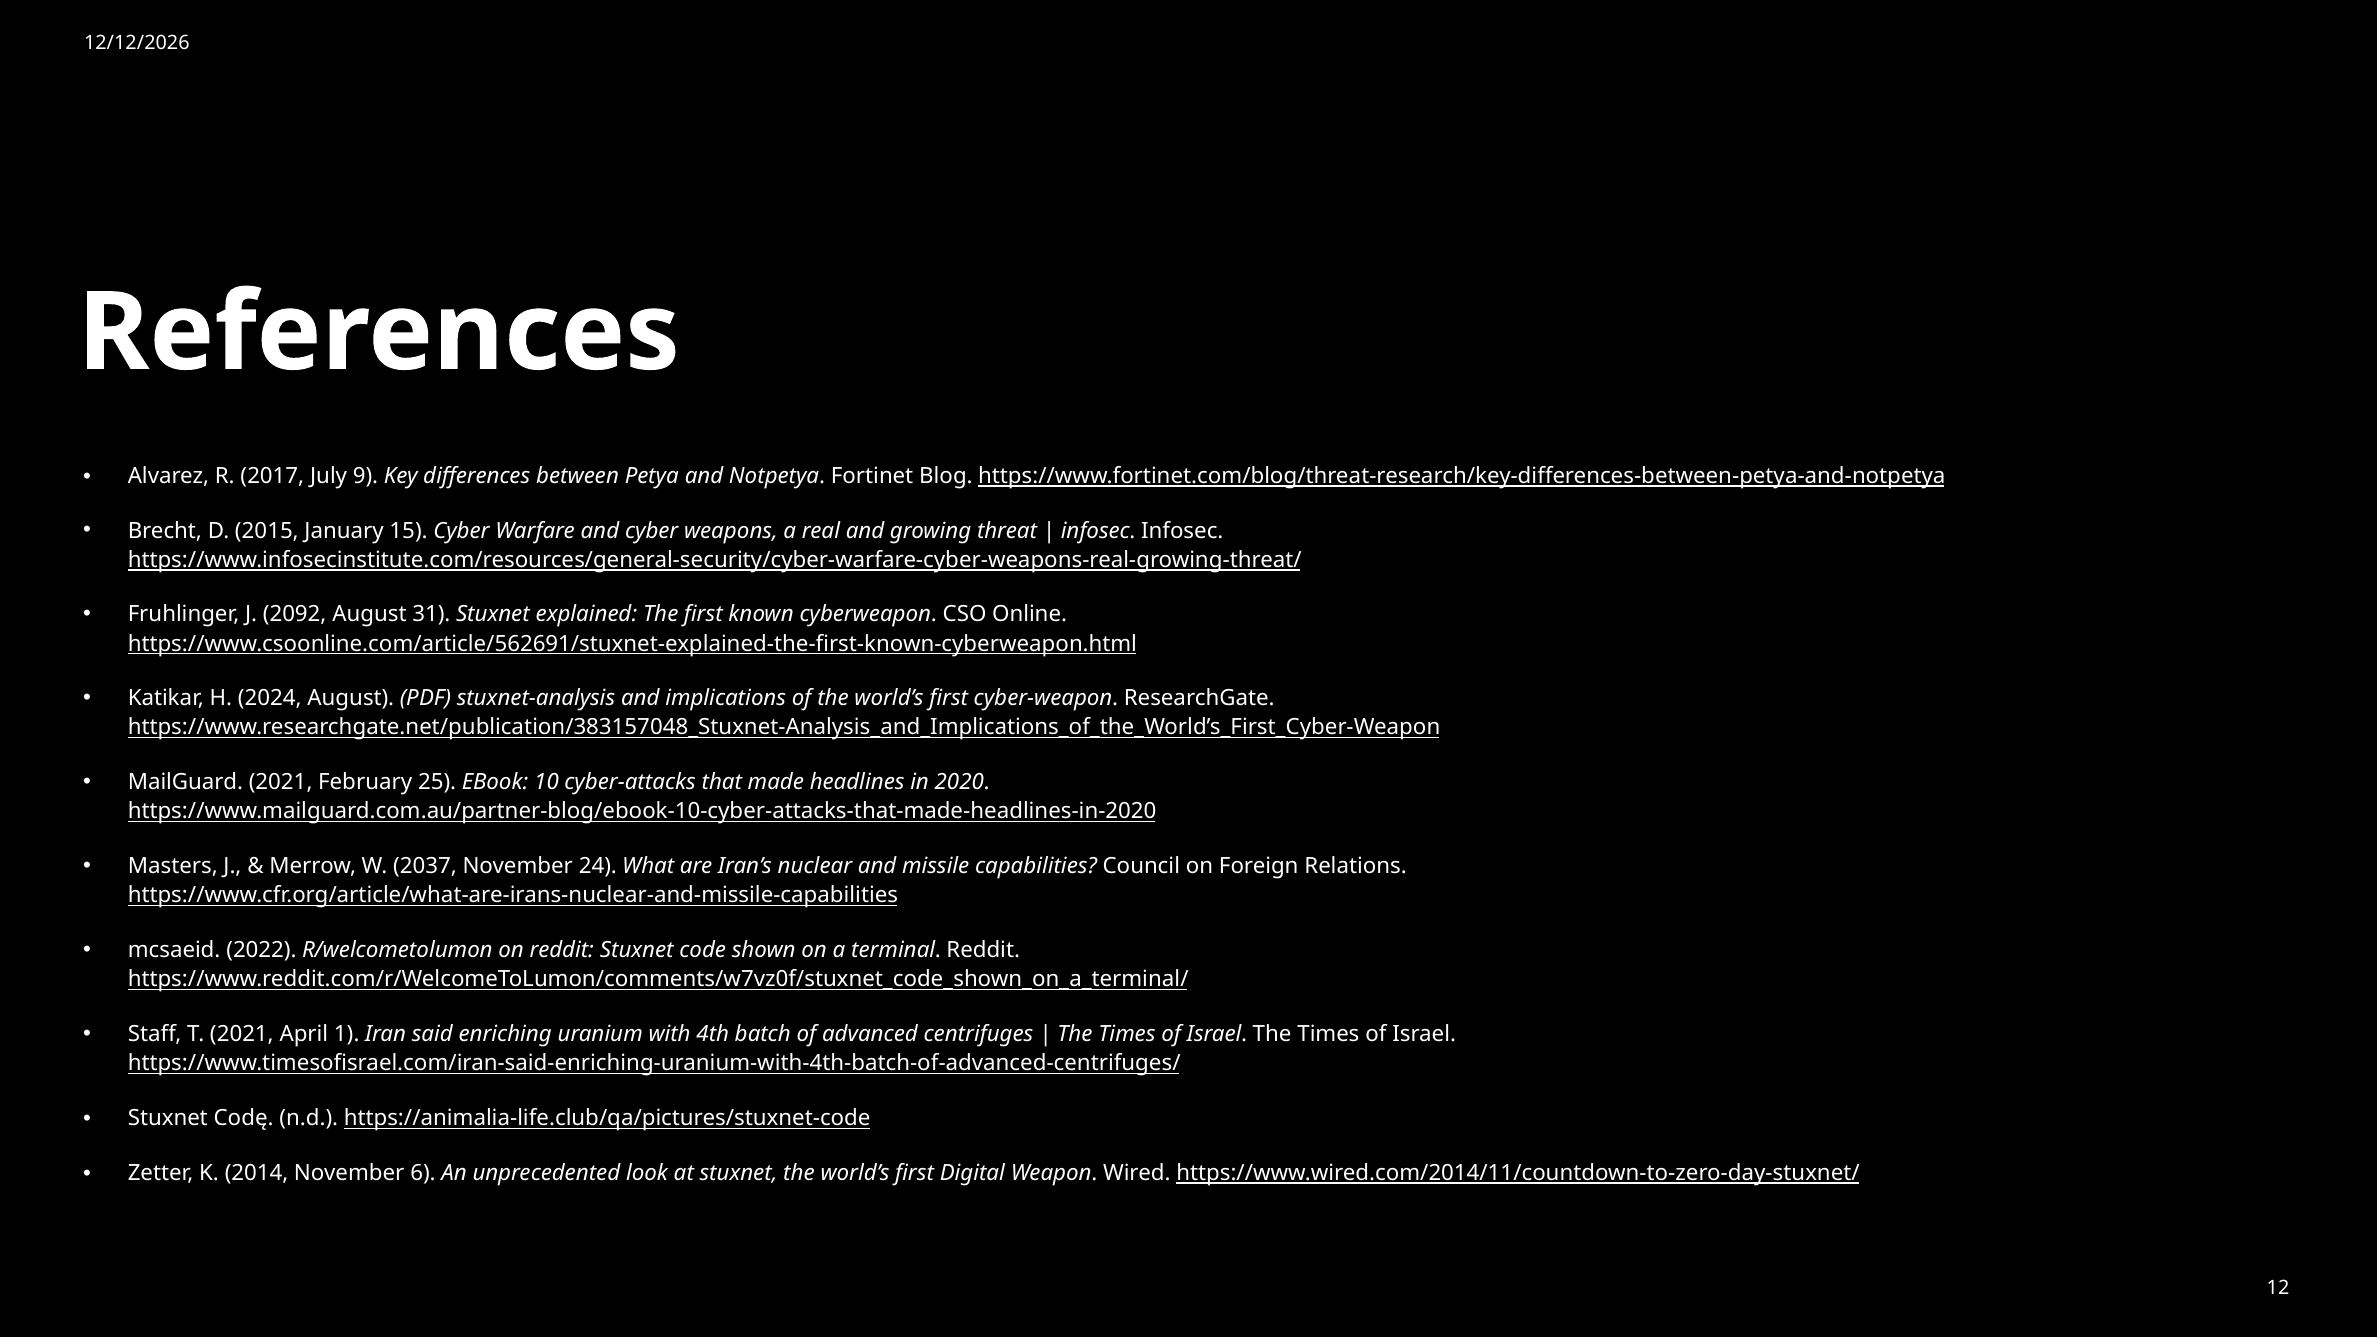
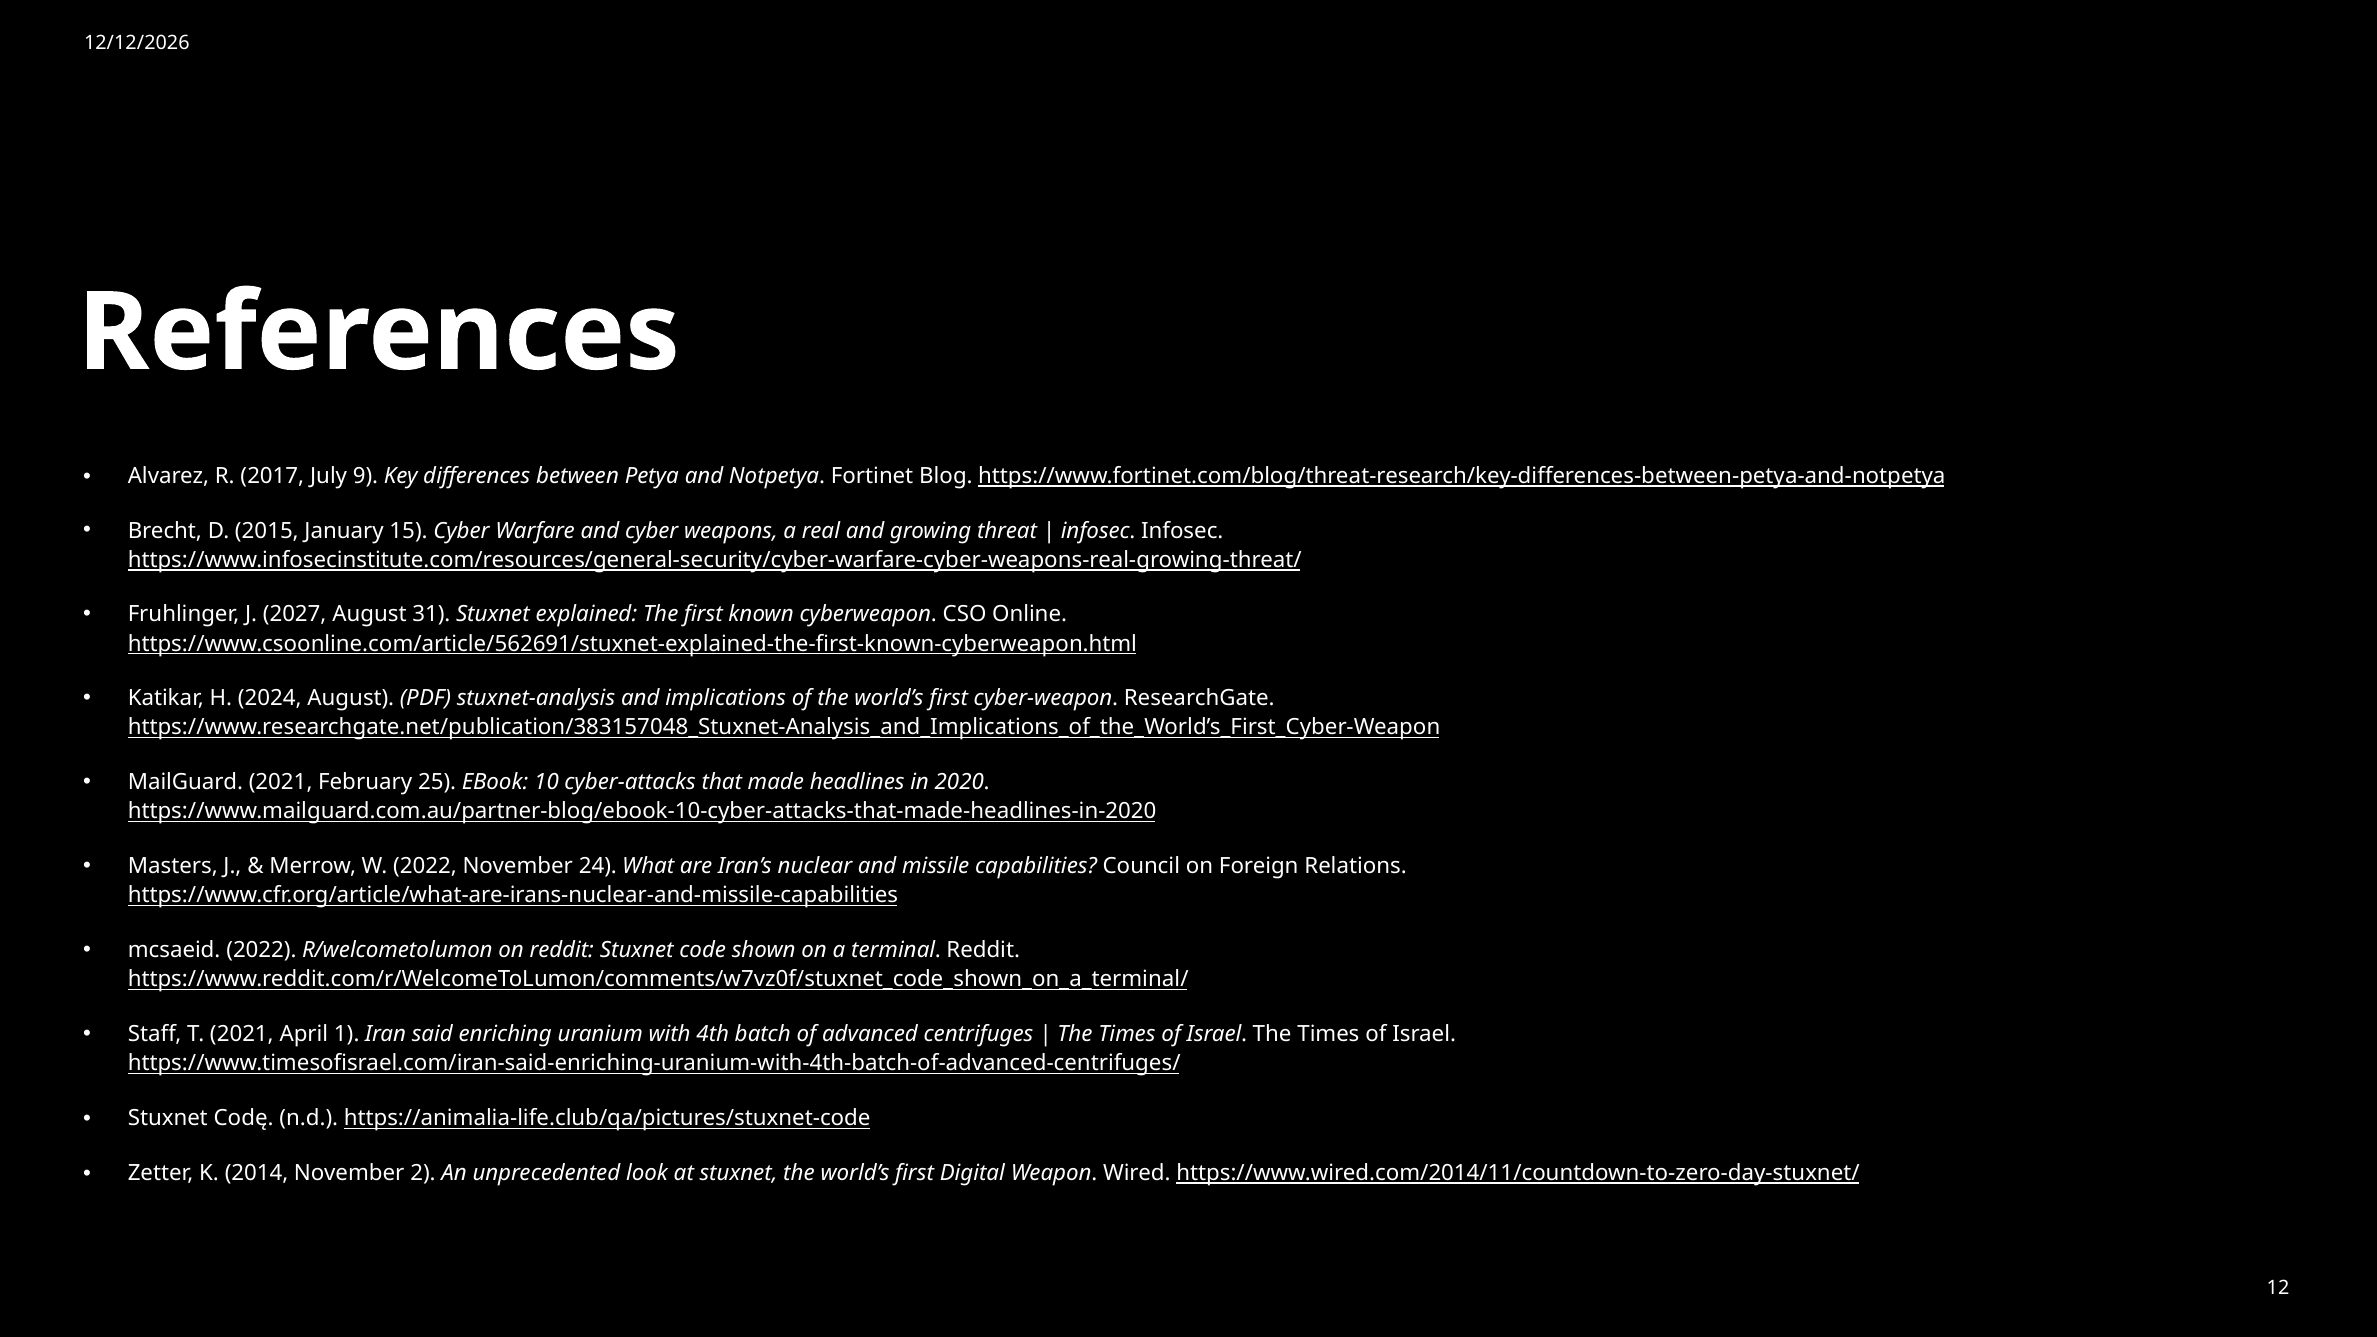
2092: 2092 -> 2027
W 2037: 2037 -> 2022
6: 6 -> 2
